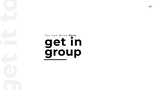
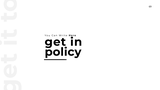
group: group -> policy
